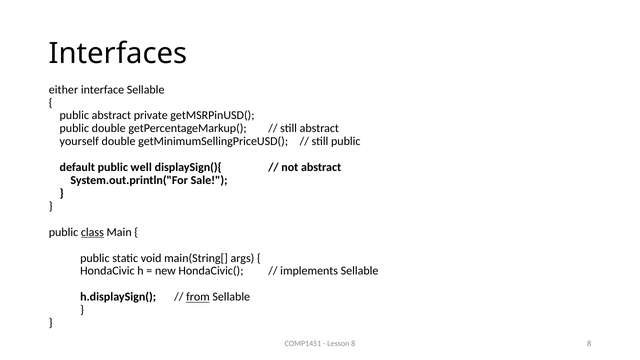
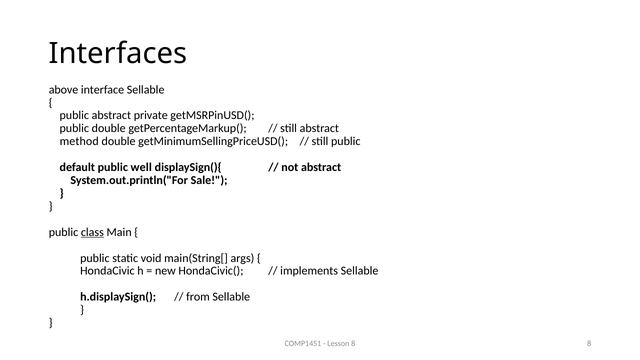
either: either -> above
yourself: yourself -> method
from underline: present -> none
